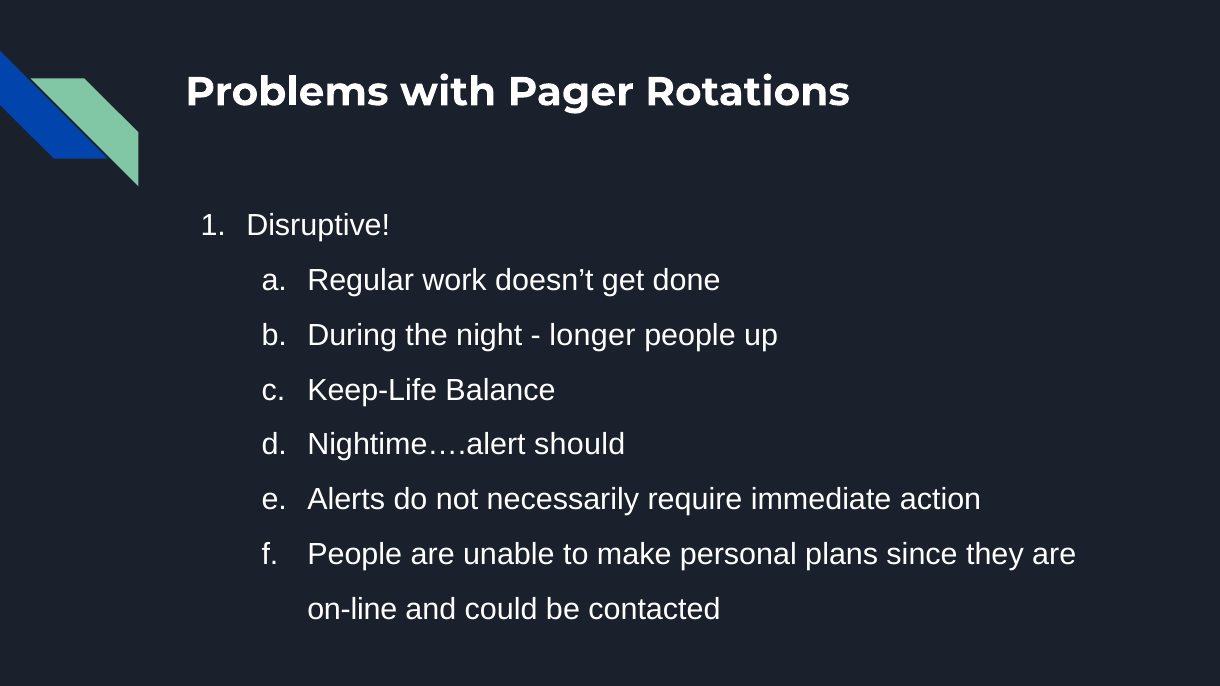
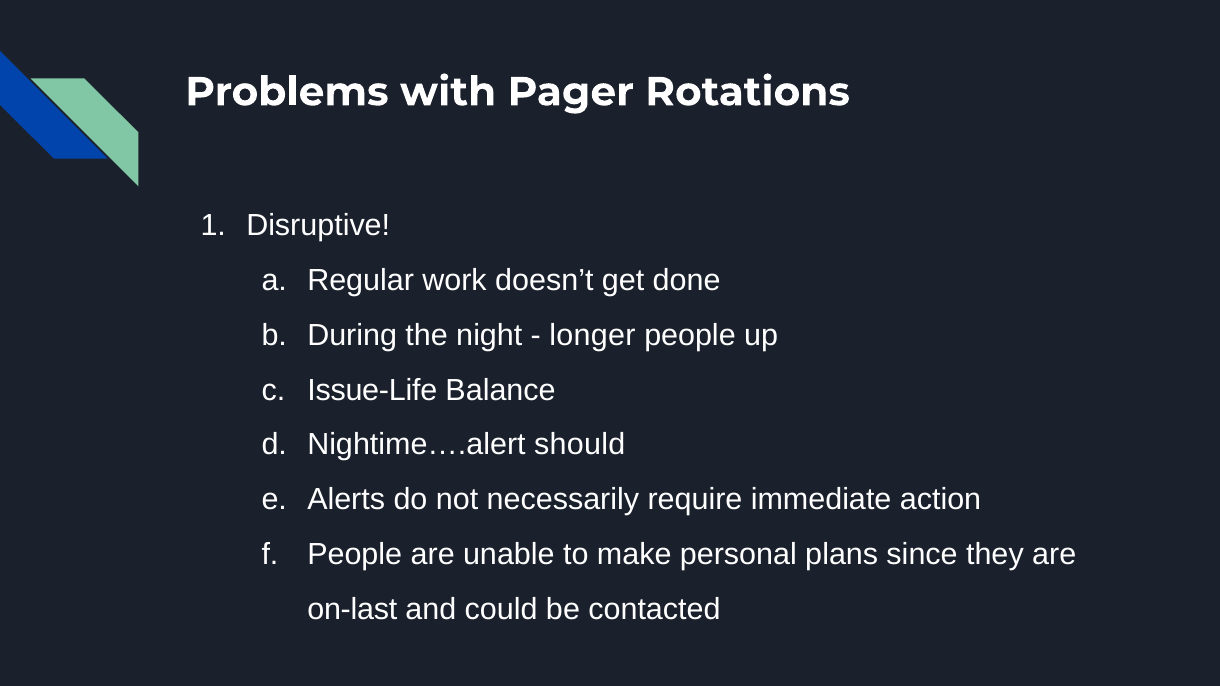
Keep-Life: Keep-Life -> Issue-Life
on-line: on-line -> on-last
